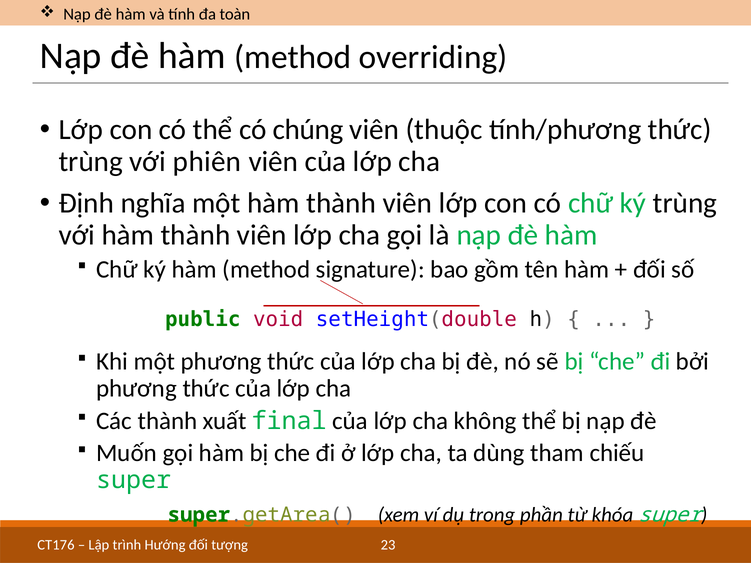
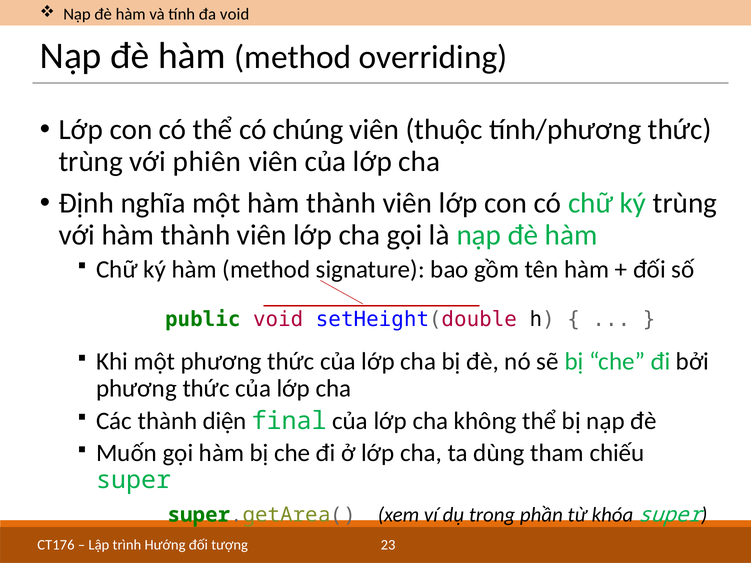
đa toàn: toàn -> void
xuất: xuất -> diện
